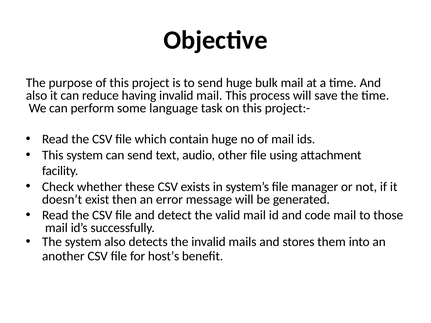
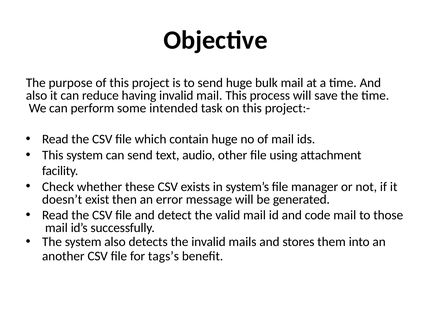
language: language -> intended
host’s: host’s -> tags’s
